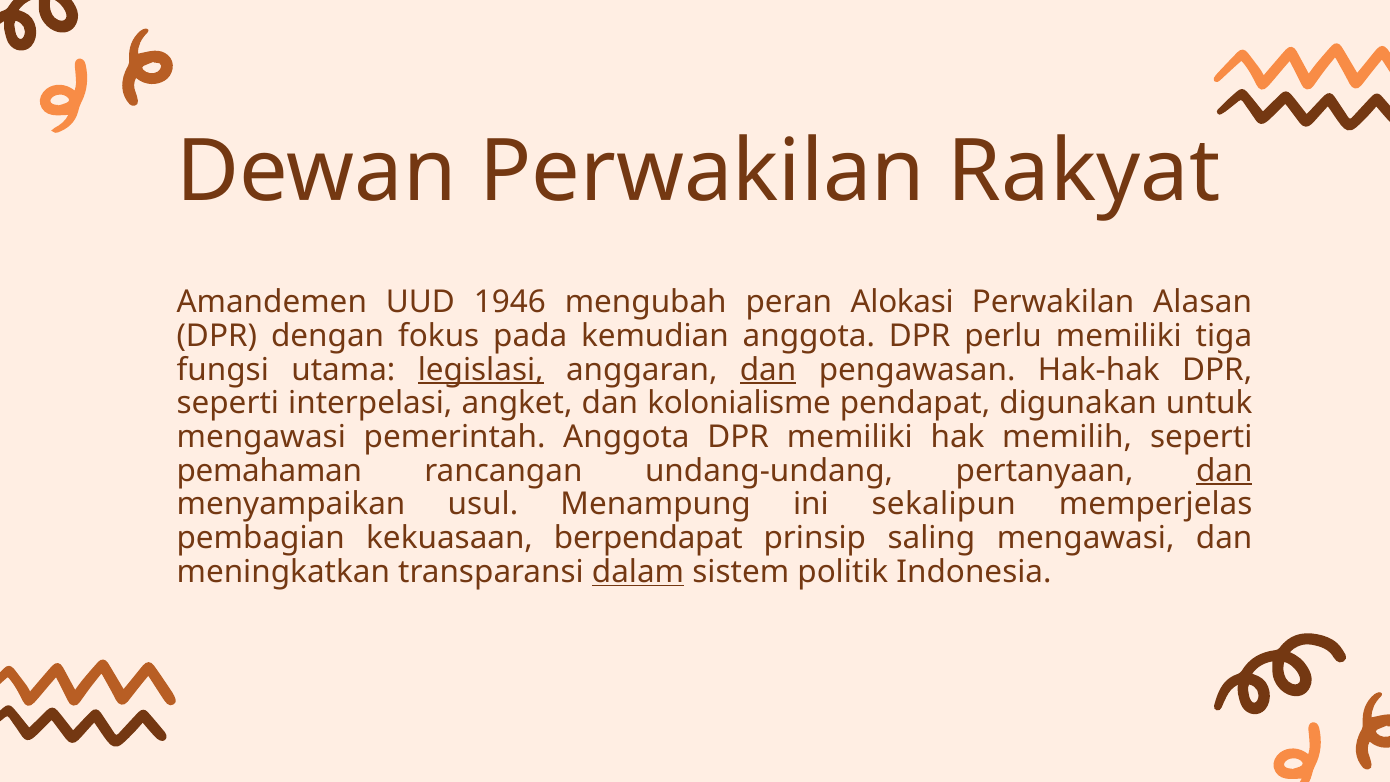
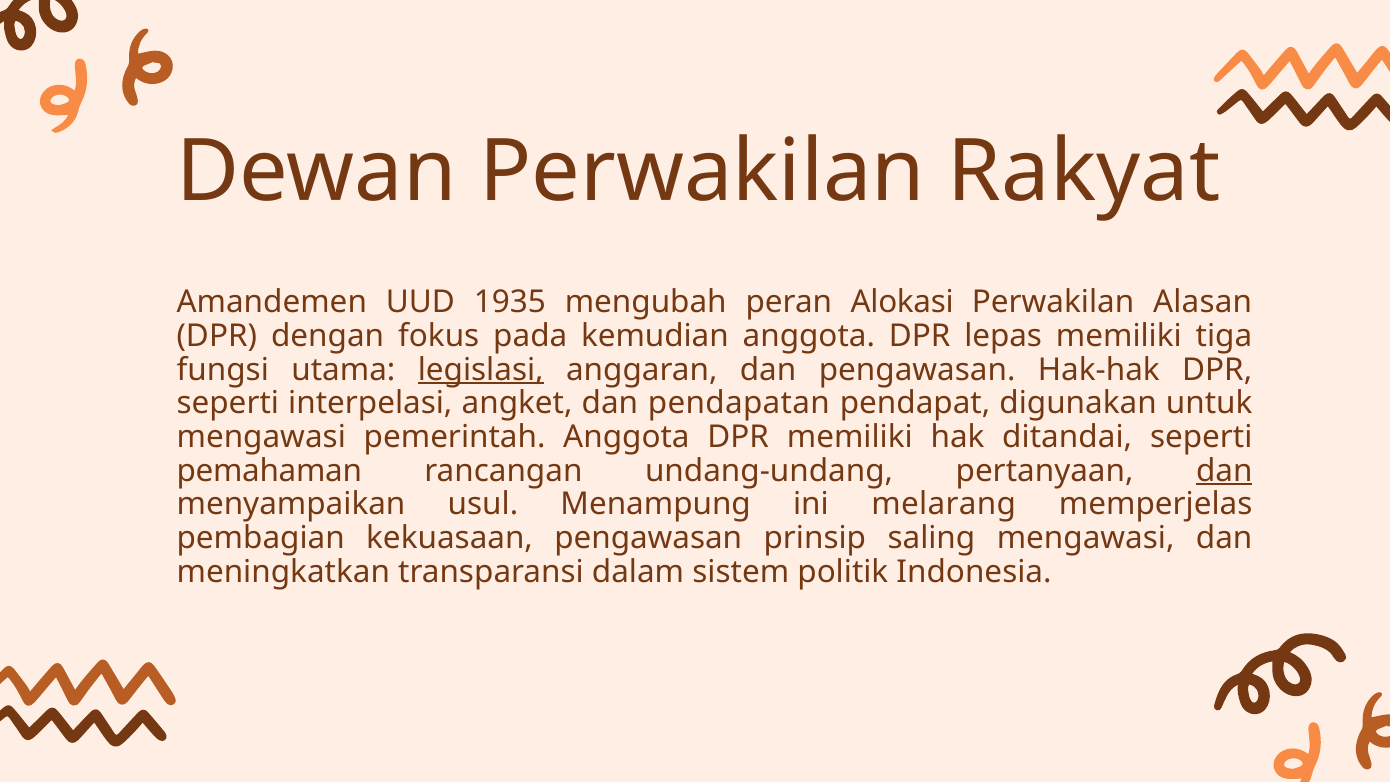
1946: 1946 -> 1935
perlu: perlu -> lepas
dan at (768, 370) underline: present -> none
kolonialisme: kolonialisme -> pendapatan
memilih: memilih -> ditandai
sekalipun: sekalipun -> melarang
kekuasaan berpendapat: berpendapat -> pengawasan
dalam underline: present -> none
